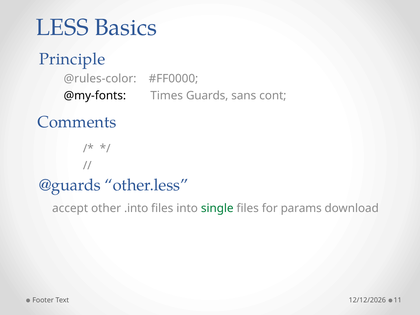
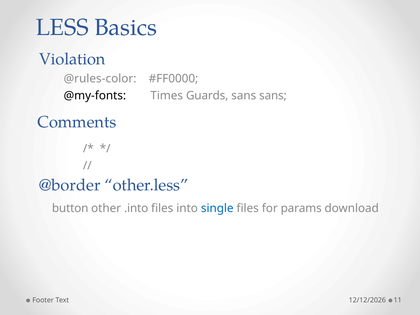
Principle: Principle -> Violation
sans cont: cont -> sans
@guards: @guards -> @border
accept: accept -> button
single colour: green -> blue
